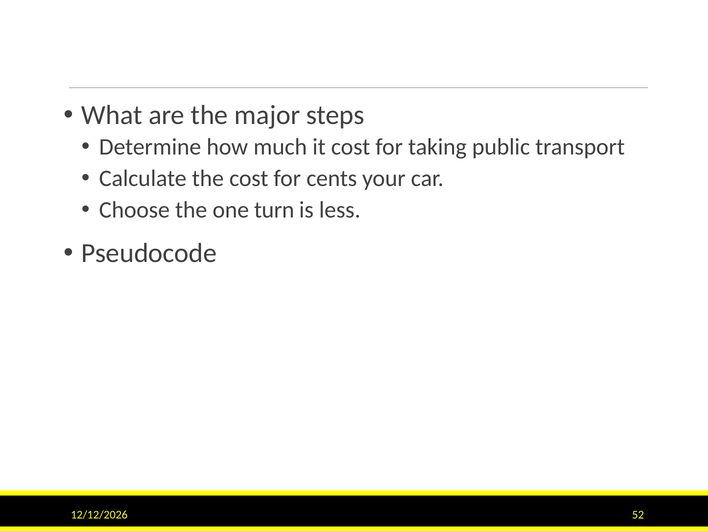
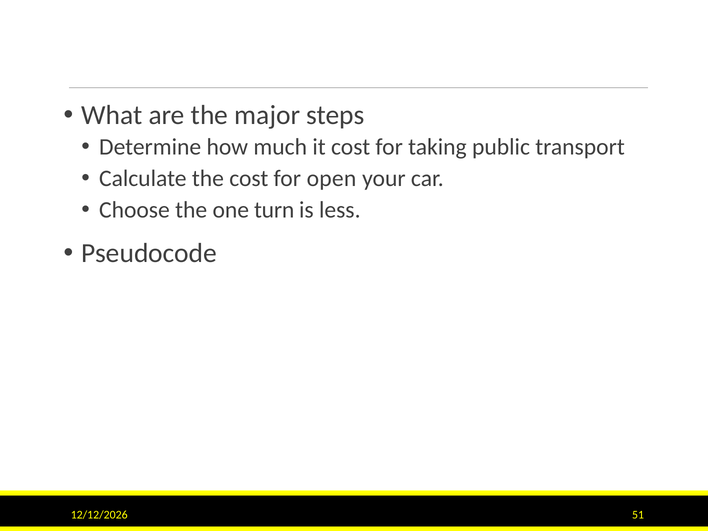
cents: cents -> open
52: 52 -> 51
